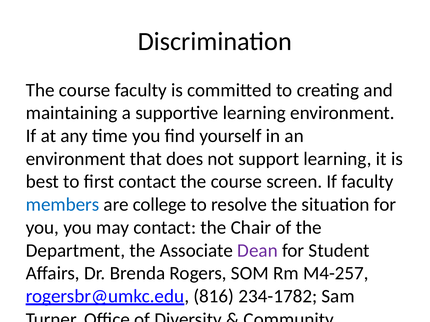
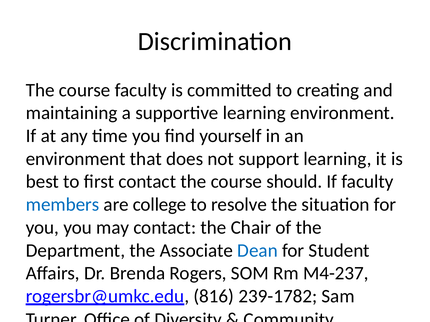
screen: screen -> should
Dean colour: purple -> blue
M4-257: M4-257 -> M4-237
234-1782: 234-1782 -> 239-1782
